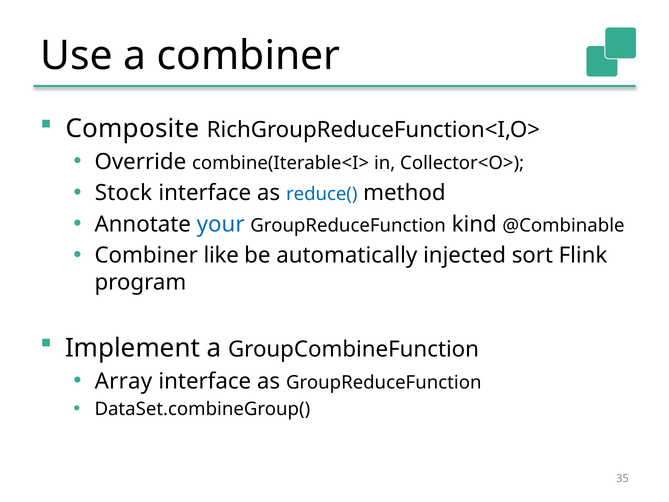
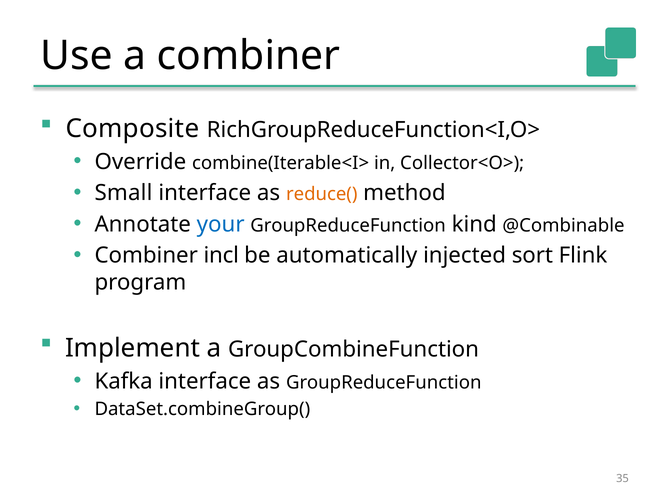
Stock: Stock -> Small
reduce( colour: blue -> orange
like: like -> incl
Array: Array -> Kafka
